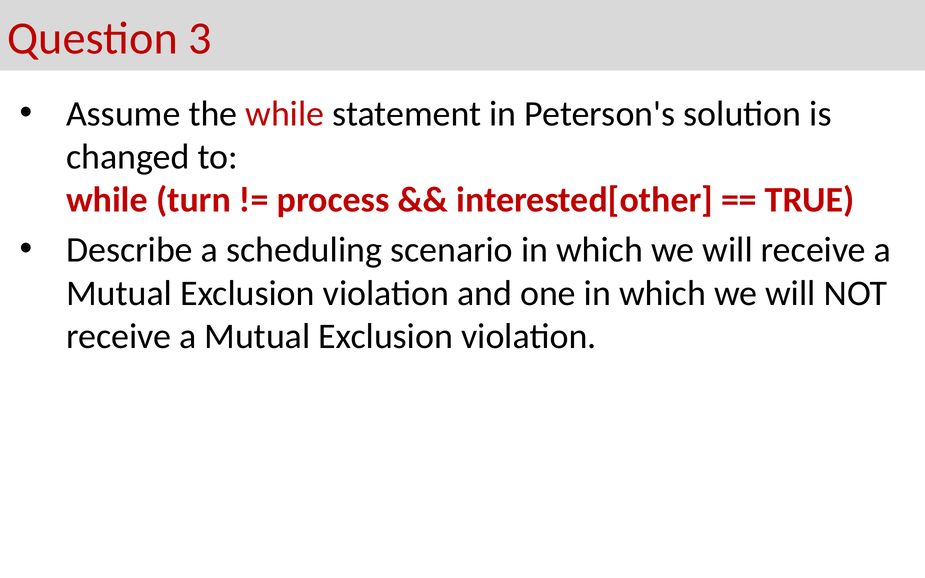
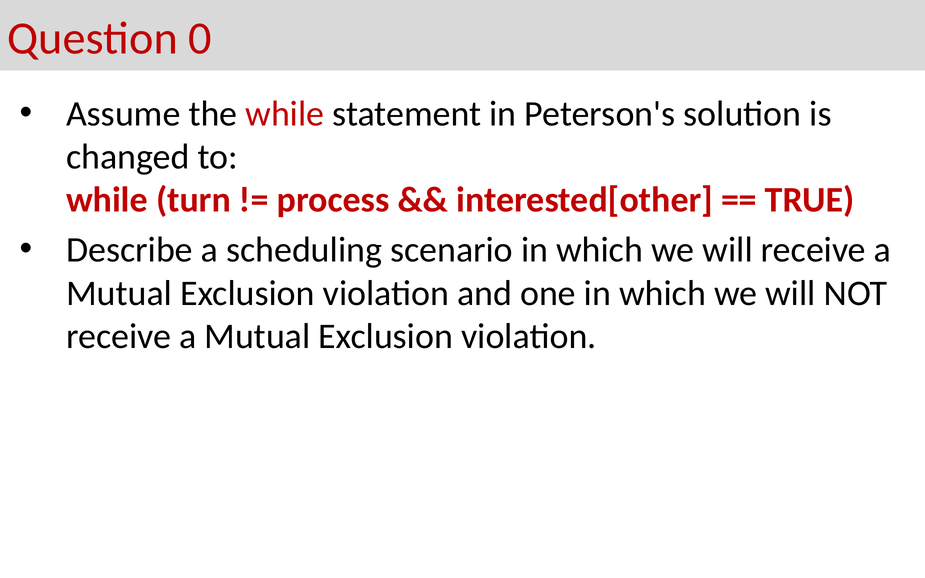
3: 3 -> 0
